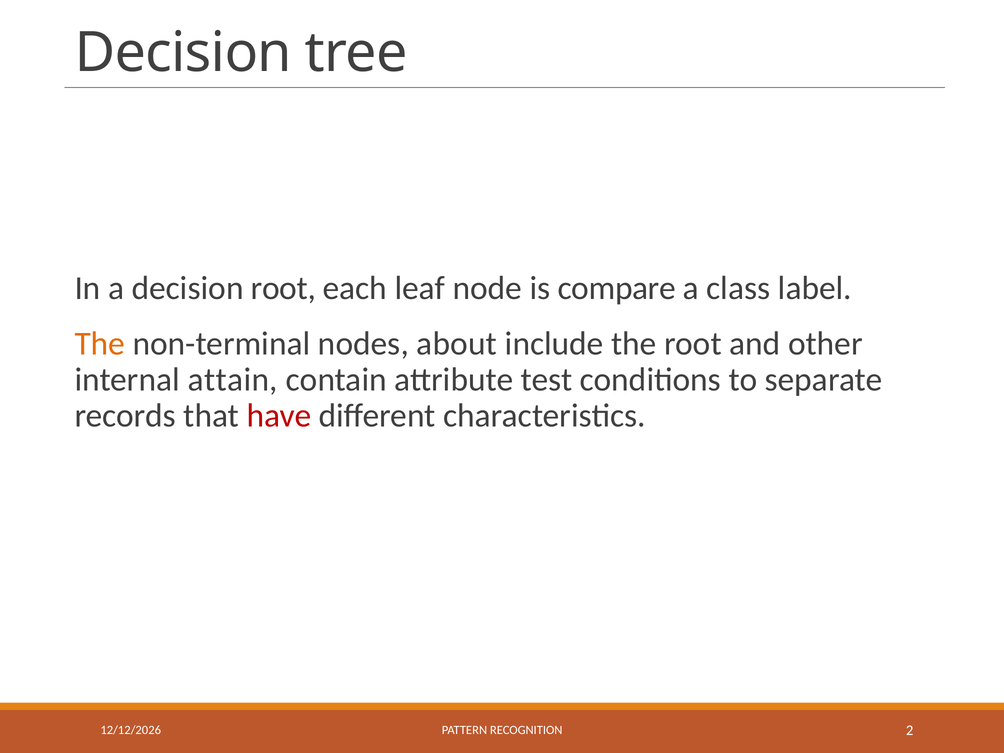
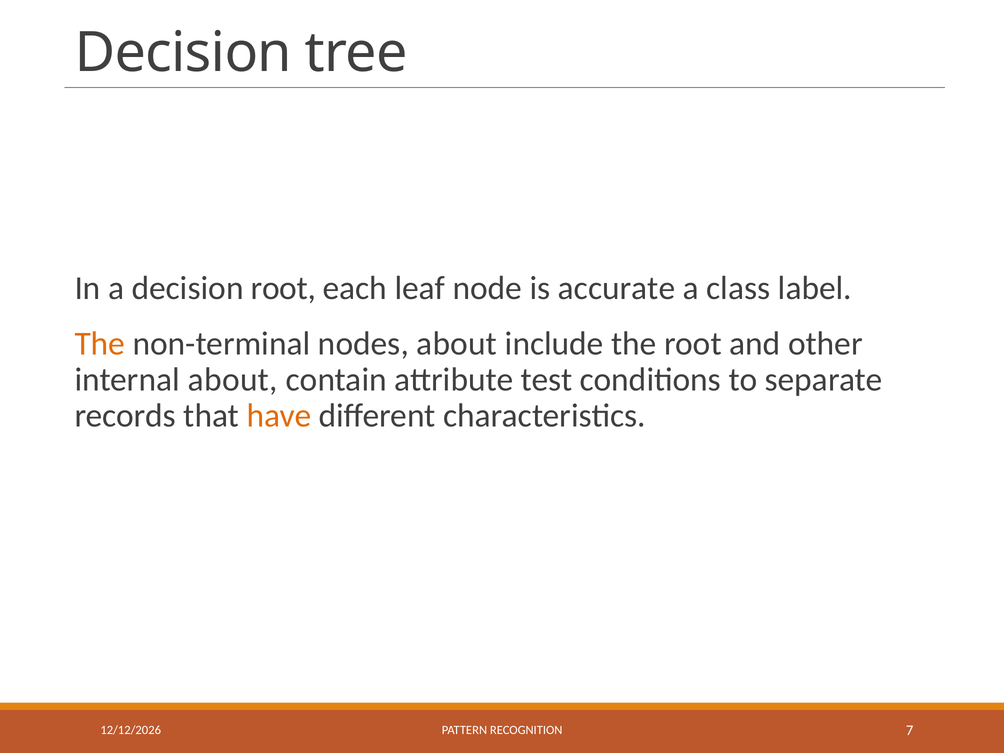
compare: compare -> accurate
internal attain: attain -> about
have colour: red -> orange
2: 2 -> 7
